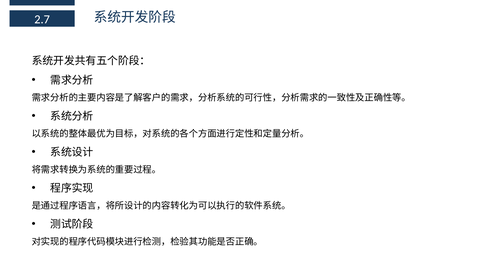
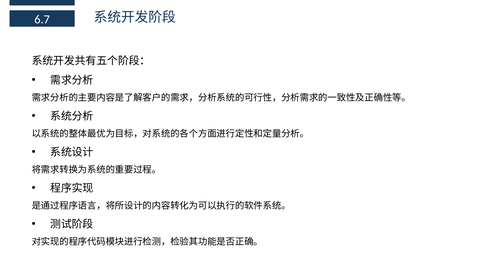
2.7: 2.7 -> 6.7
